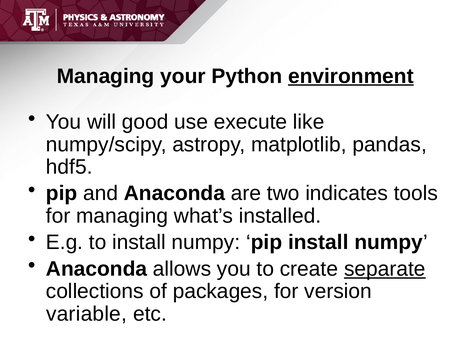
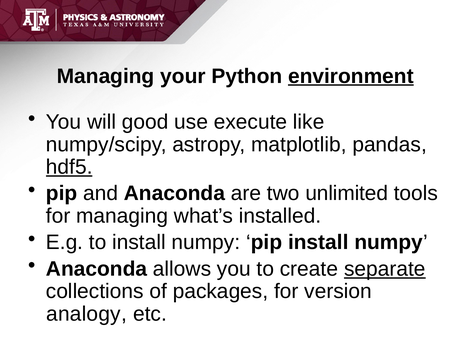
hdf5 underline: none -> present
indicates: indicates -> unlimited
variable: variable -> analogy
